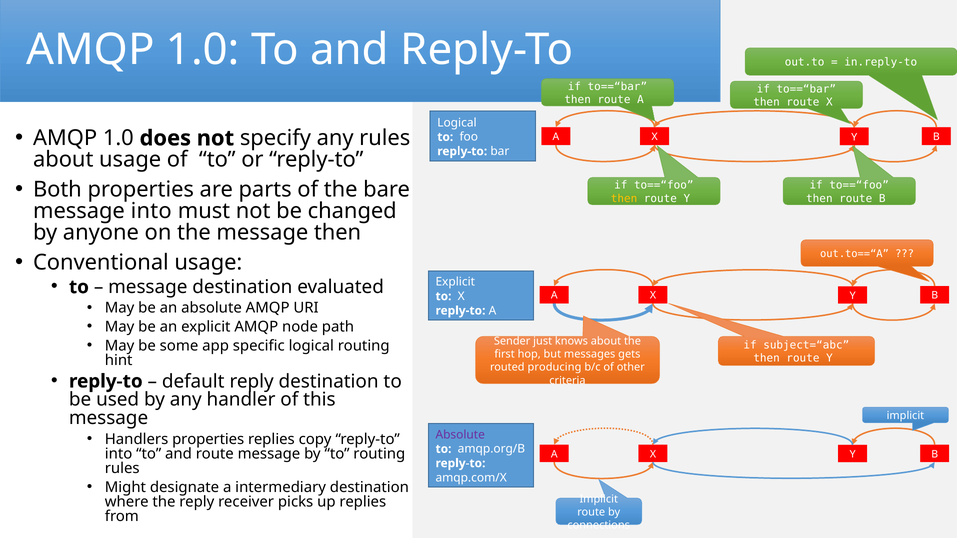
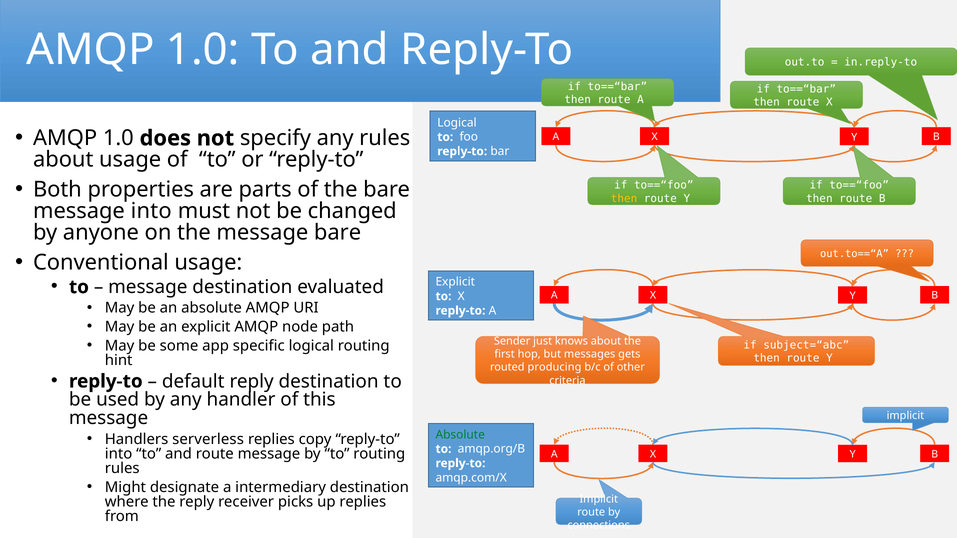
message then: then -> bare
Handlers properties: properties -> serverless
Absolute at (460, 435) colour: purple -> green
